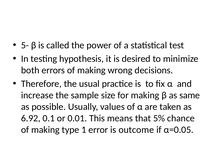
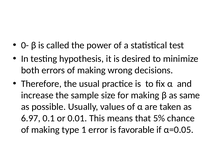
5-: 5- -> 0-
6.92: 6.92 -> 6.97
outcome: outcome -> favorable
